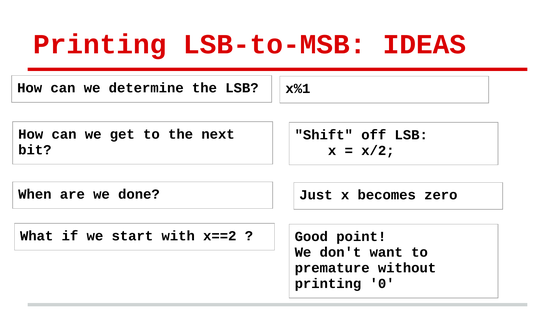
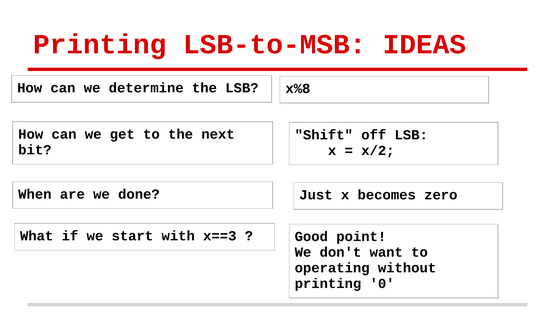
x%1: x%1 -> x%8
x==2: x==2 -> x==3
premature: premature -> operating
